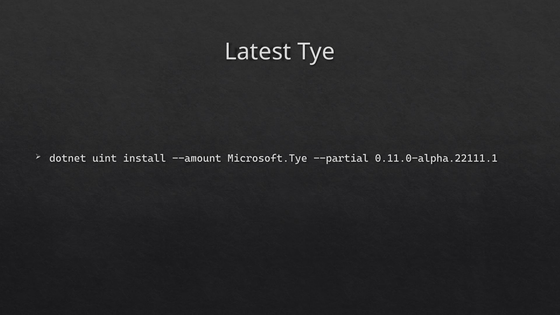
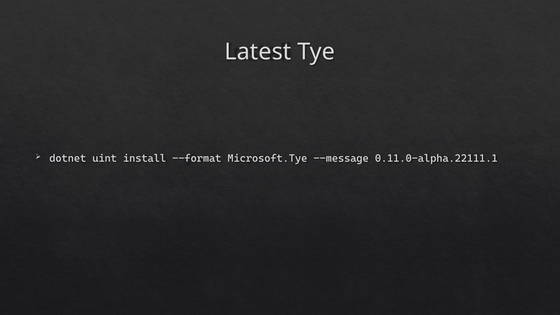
--amount: --amount -> --format
--partial: --partial -> --message
